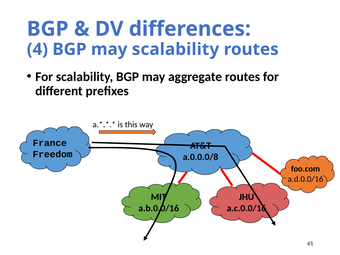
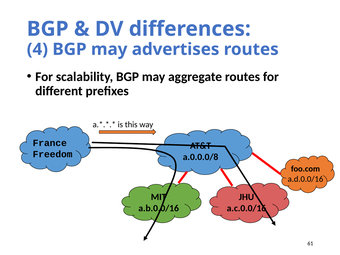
may scalability: scalability -> advertises
